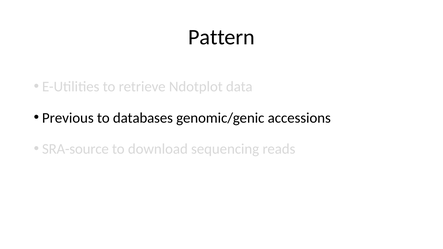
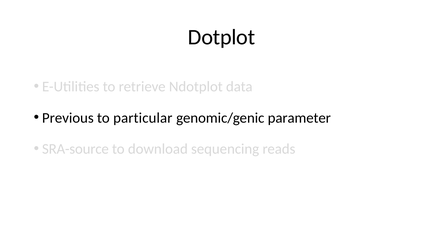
Pattern: Pattern -> Dotplot
databases: databases -> particular
accessions: accessions -> parameter
